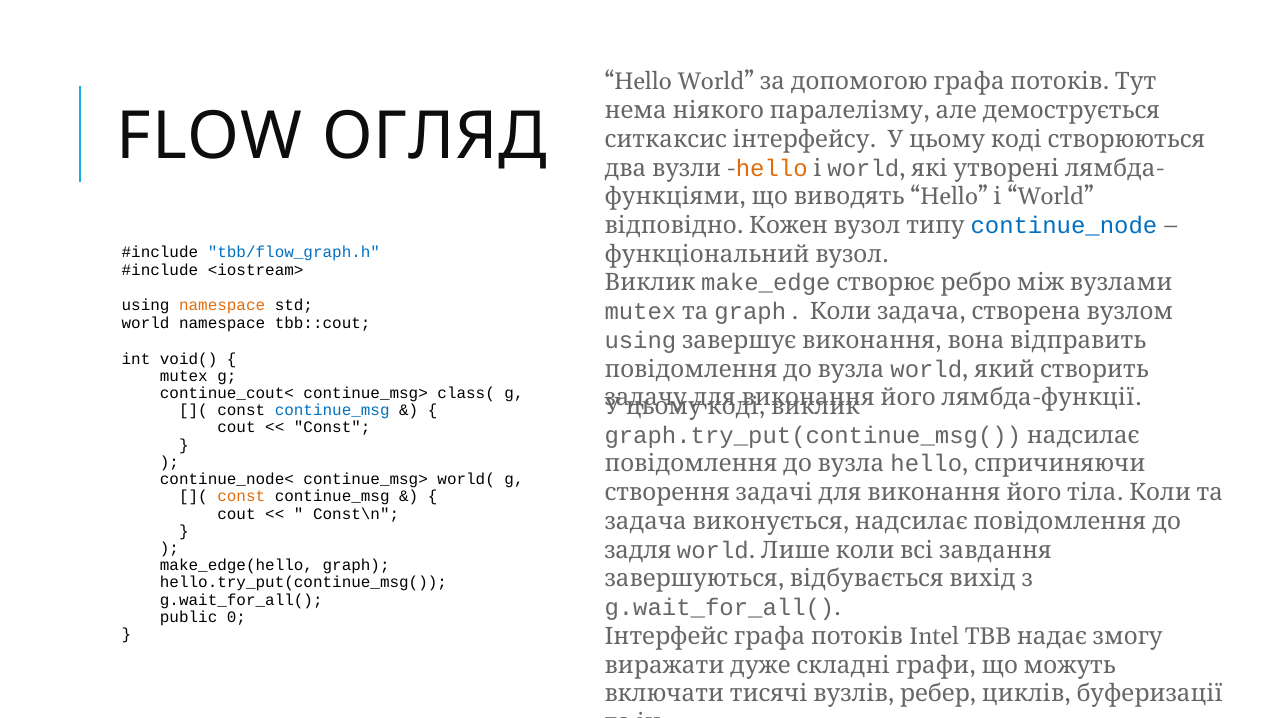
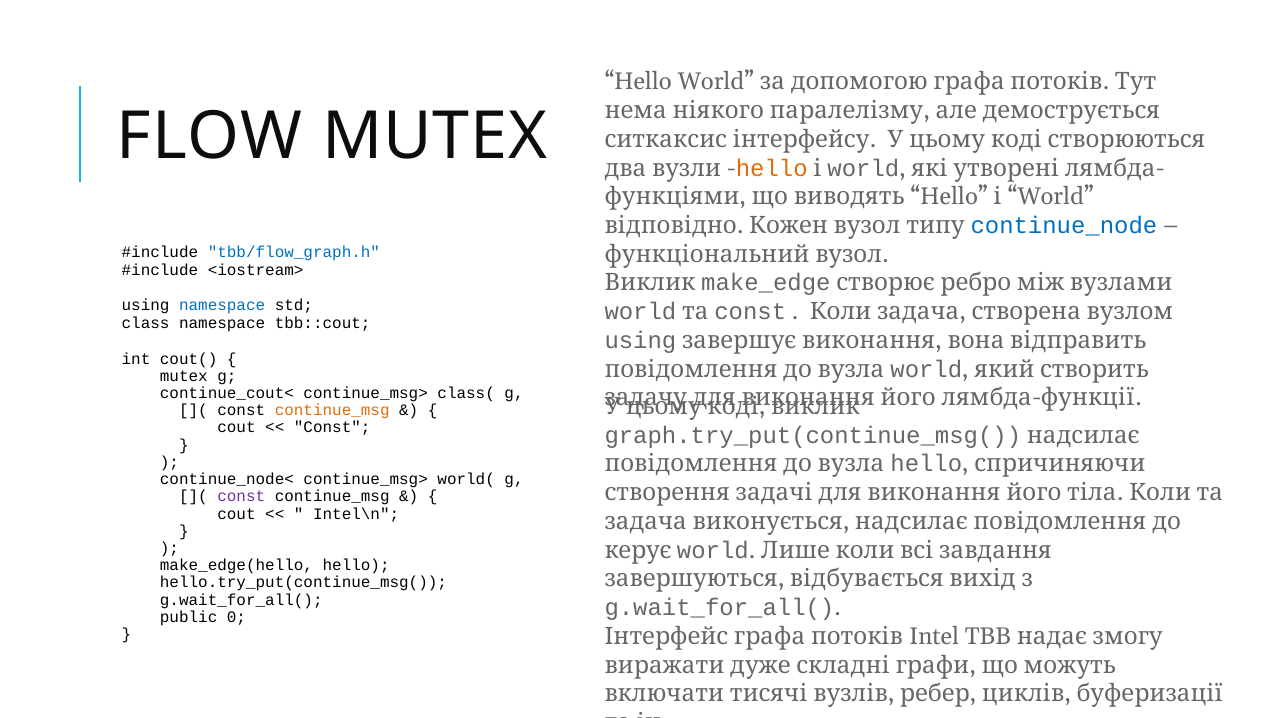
FLOW ОГЛЯД: ОГЛЯД -> MUTEX
namespace at (222, 306) colour: orange -> blue
mutex at (640, 312): mutex -> world
та graph: graph -> const
world at (146, 323): world -> class
void(: void( -> cout(
continue_msg at (332, 411) colour: blue -> orange
const at (241, 497) colour: orange -> purple
Const\n: Const\n -> Intel\n
задля: задля -> керує
make_edge(hello graph: graph -> hello
